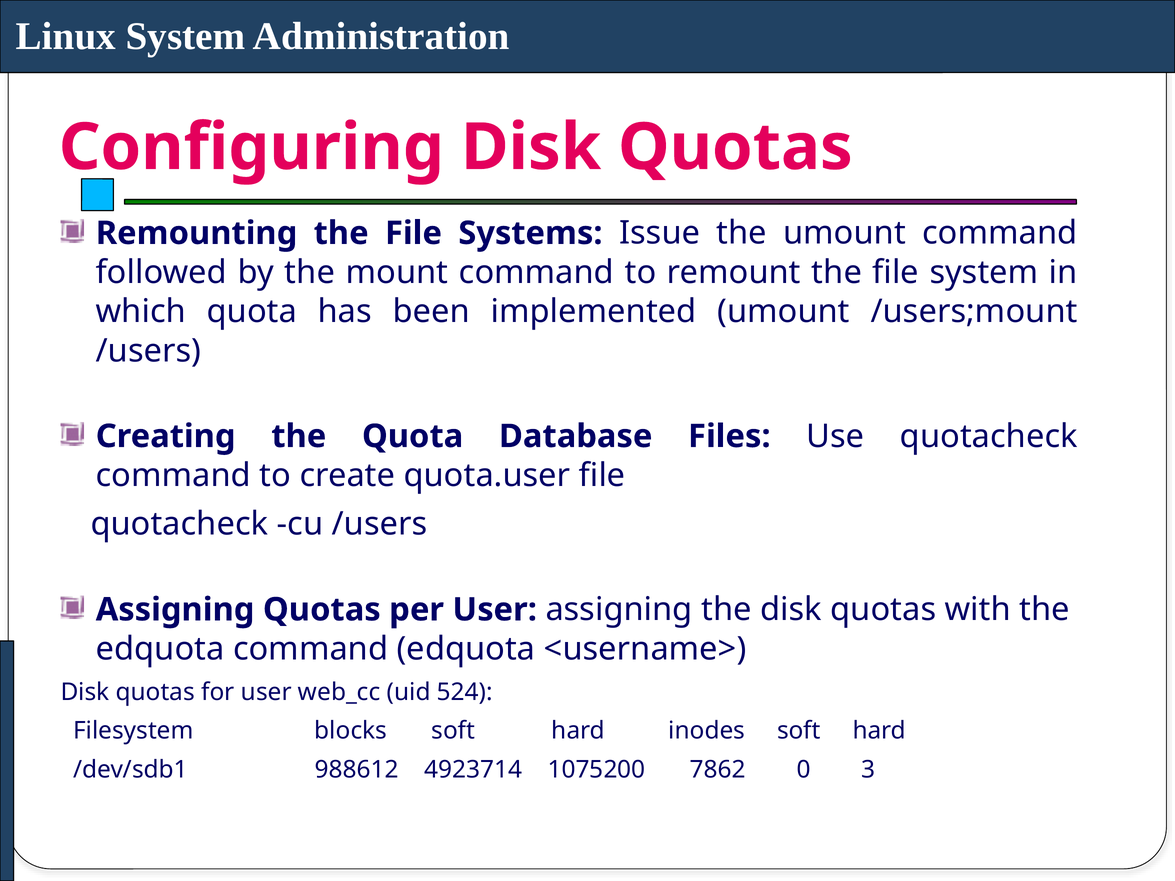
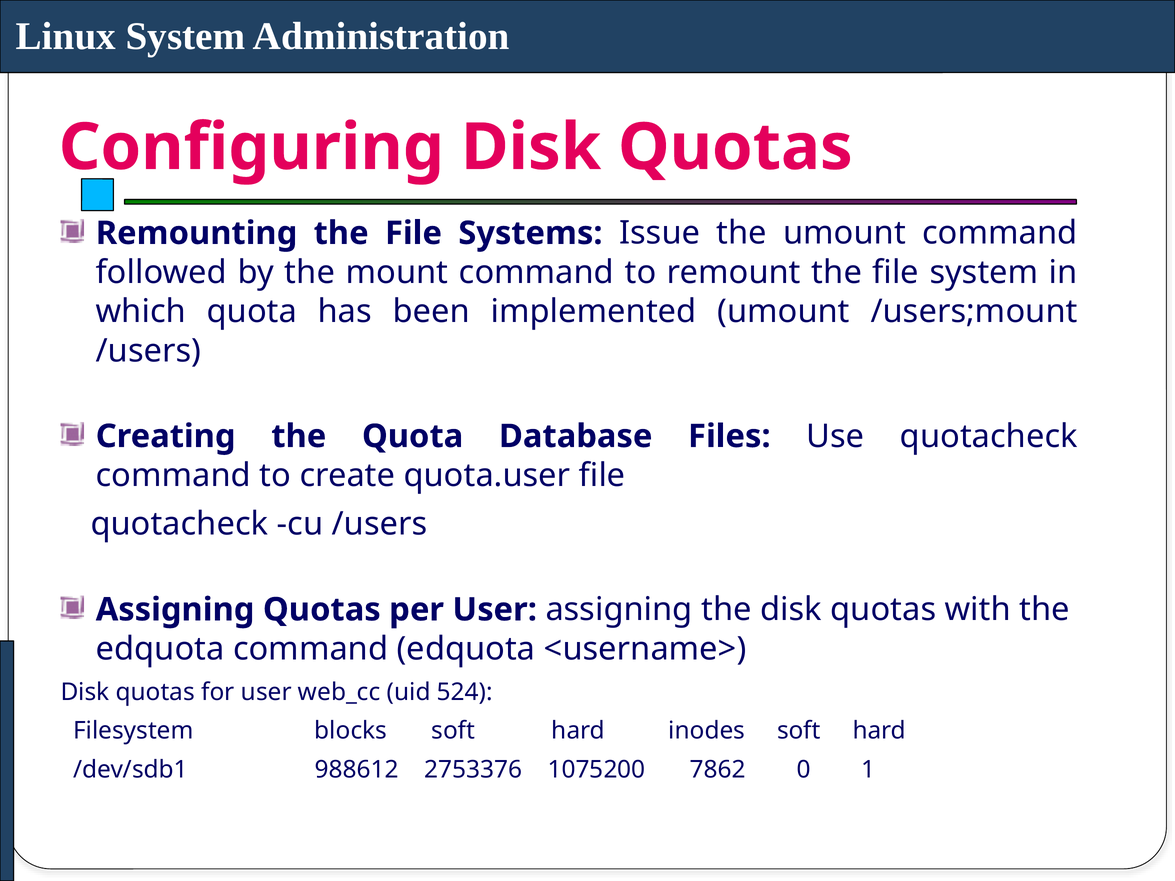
4923714: 4923714 -> 2753376
3: 3 -> 1
